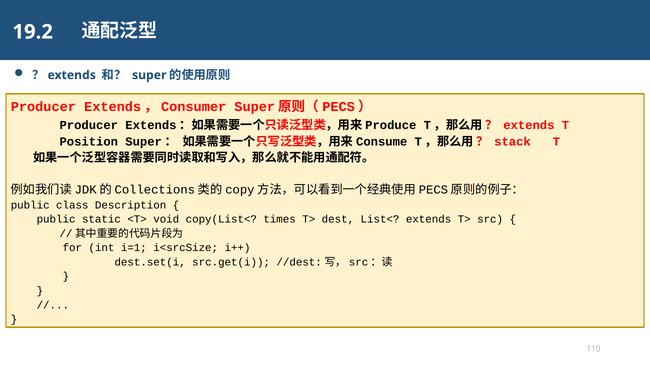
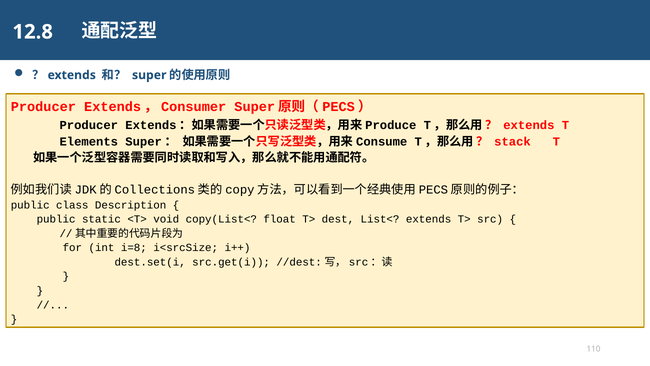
19.2: 19.2 -> 12.8
Position: Position -> Elements
times: times -> float
i=1: i=1 -> i=8
